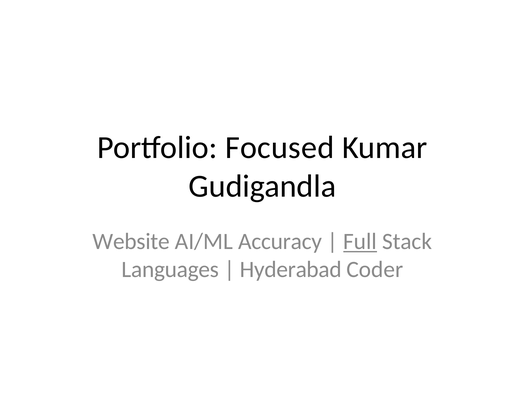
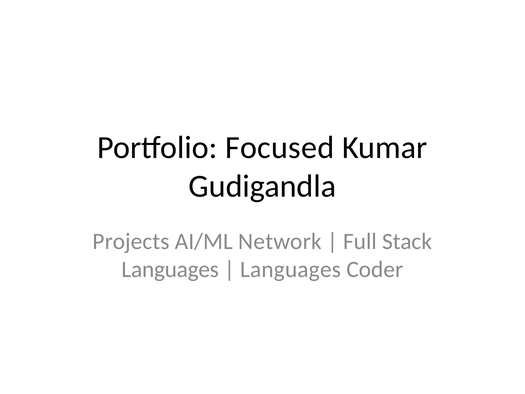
Website: Website -> Projects
Accuracy: Accuracy -> Network
Full underline: present -> none
Hyderabad at (291, 269): Hyderabad -> Languages
